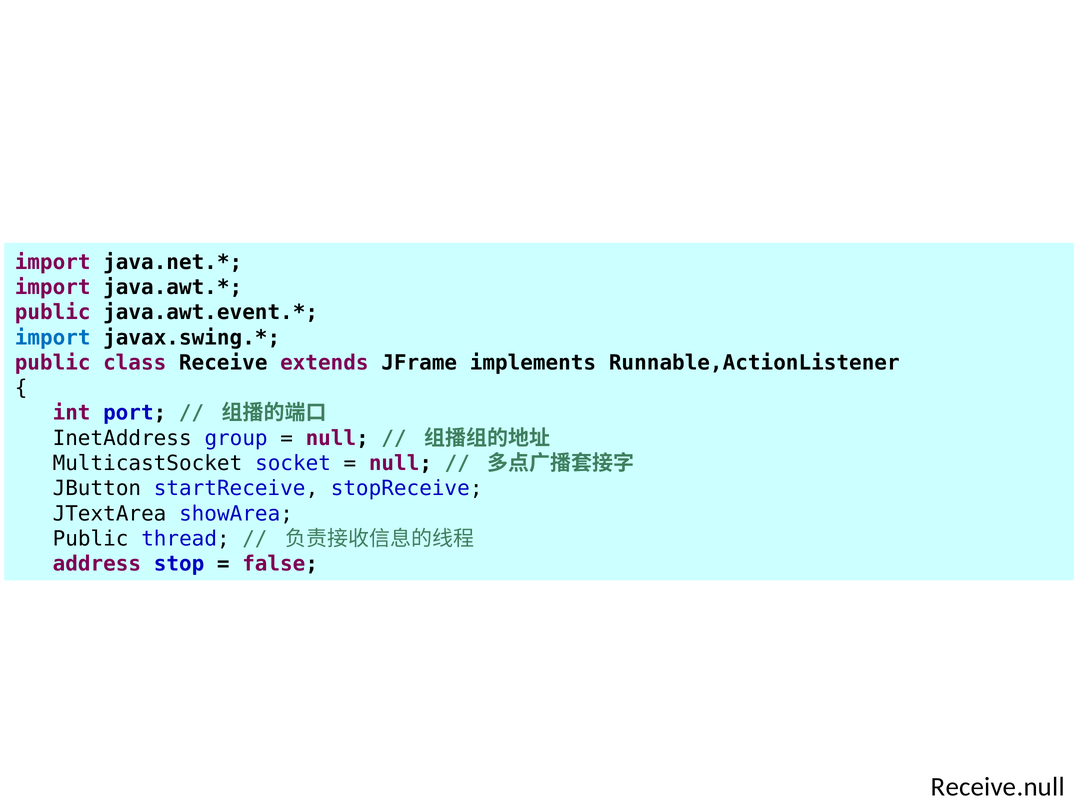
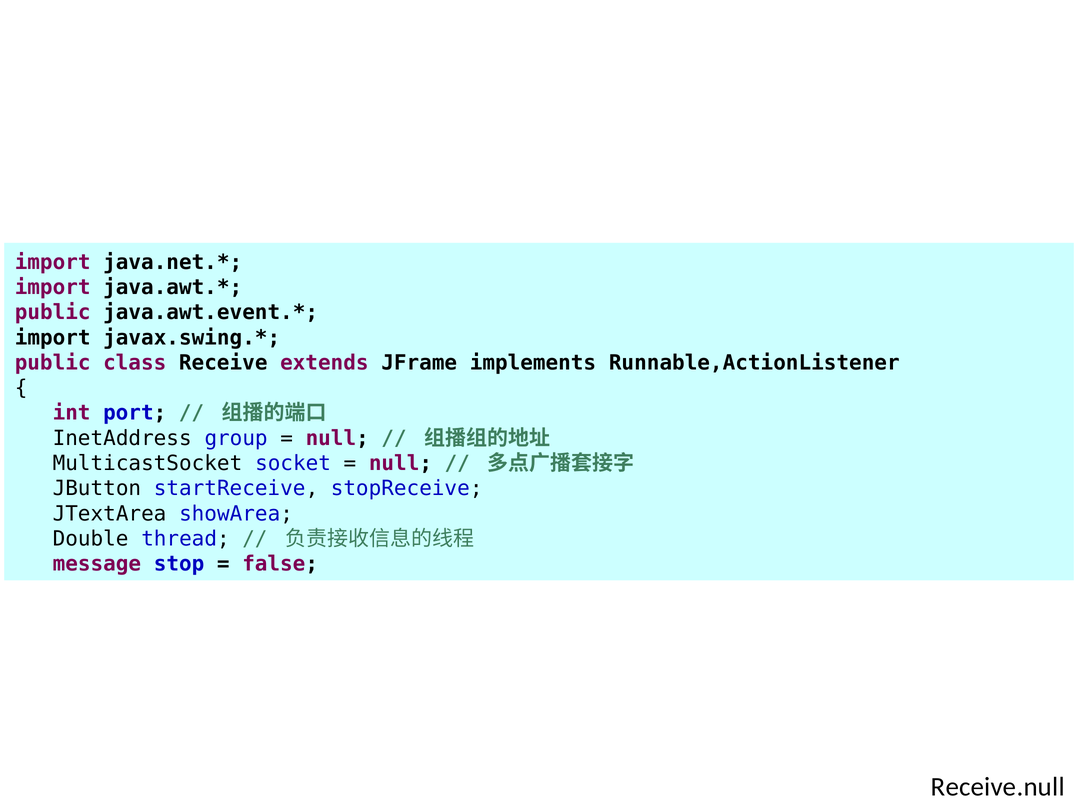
import at (53, 338) colour: blue -> black
Public at (91, 539): Public -> Double
address: address -> message
